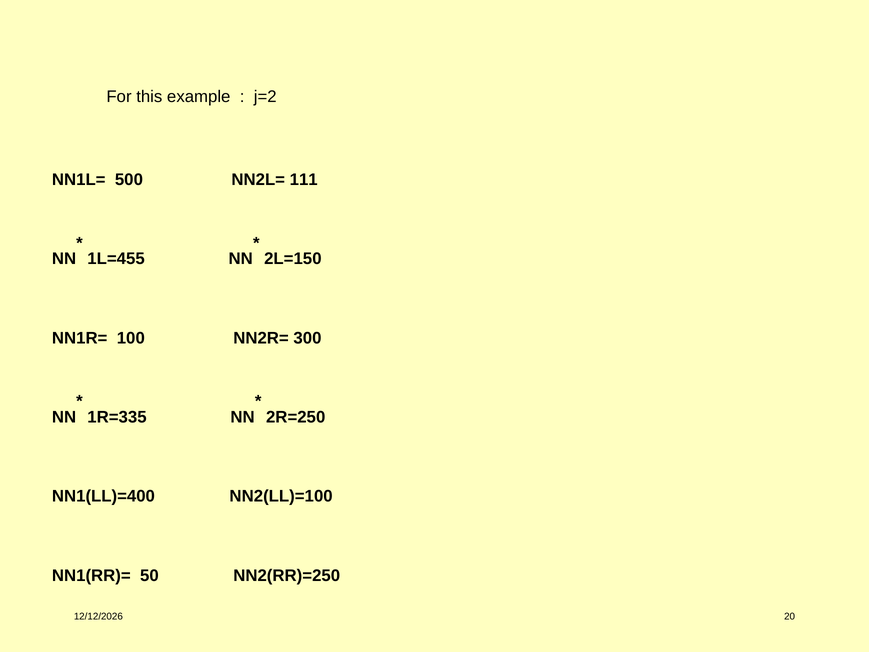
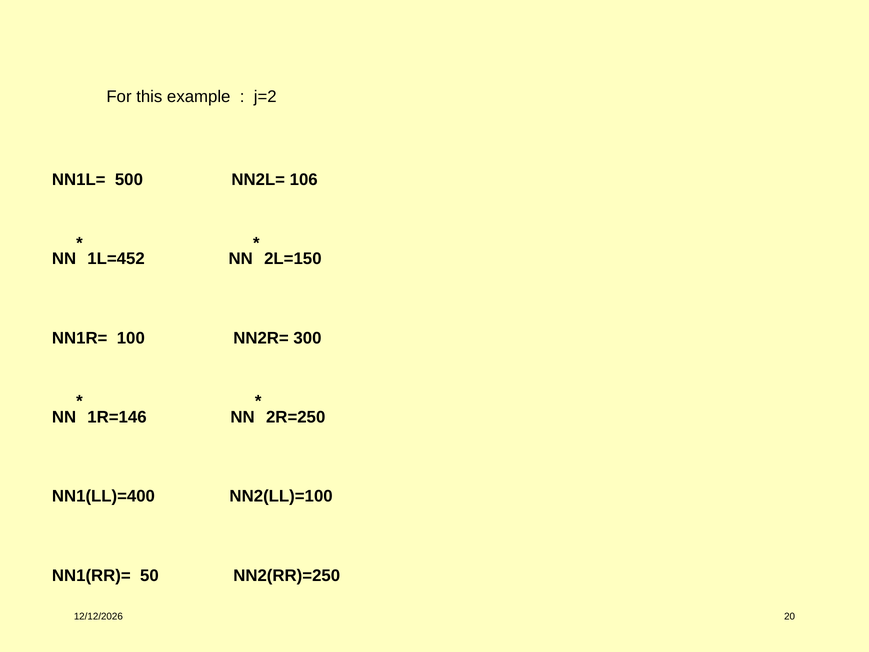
111: 111 -> 106
1L=455: 1L=455 -> 1L=452
1R=335: 1R=335 -> 1R=146
